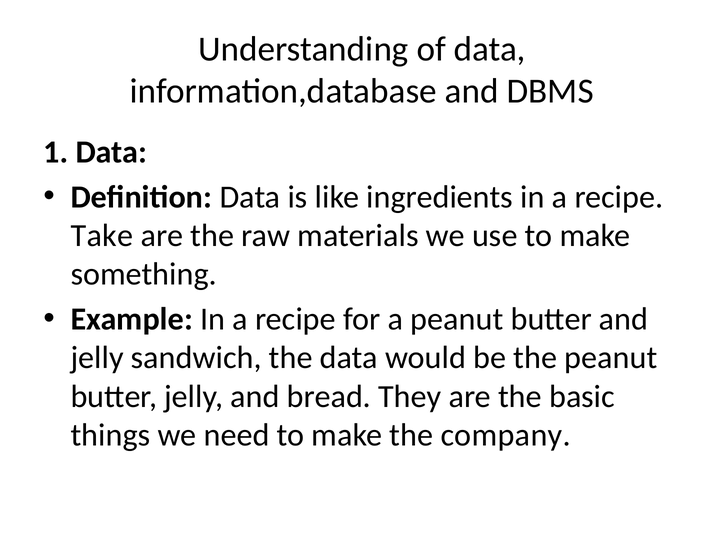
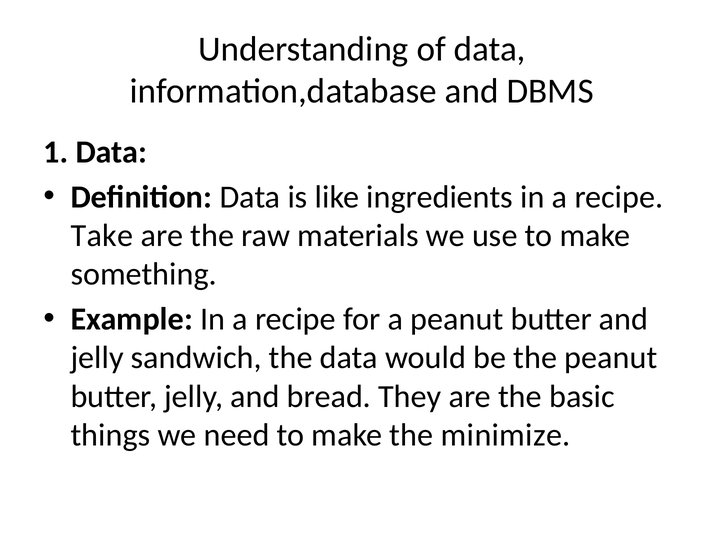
company: company -> minimize
